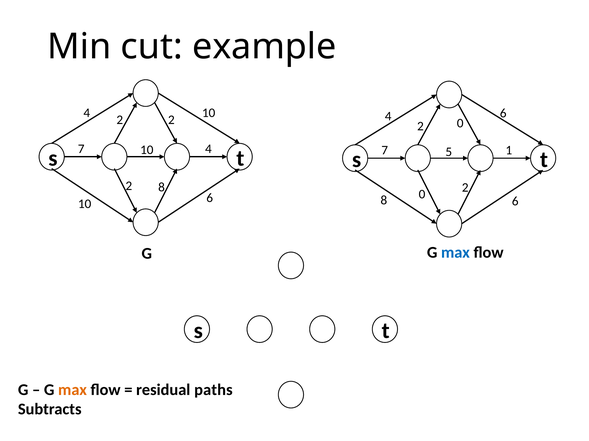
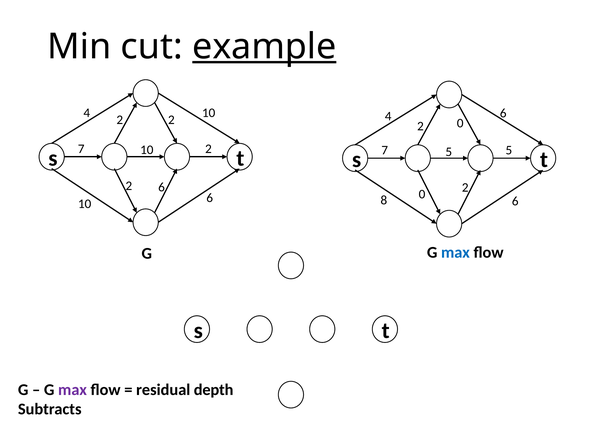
example underline: none -> present
4 at (208, 149): 4 -> 2
5 1: 1 -> 5
8 at (162, 187): 8 -> 6
max at (72, 390) colour: orange -> purple
paths: paths -> depth
